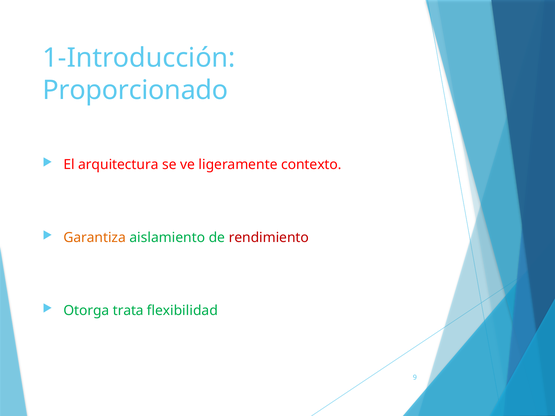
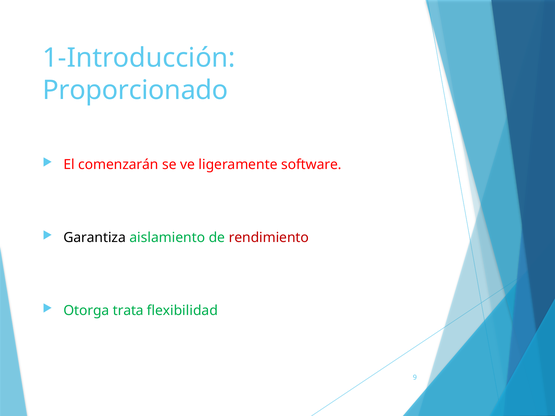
arquitectura: arquitectura -> comenzarán
contexto: contexto -> software
Garantiza colour: orange -> black
